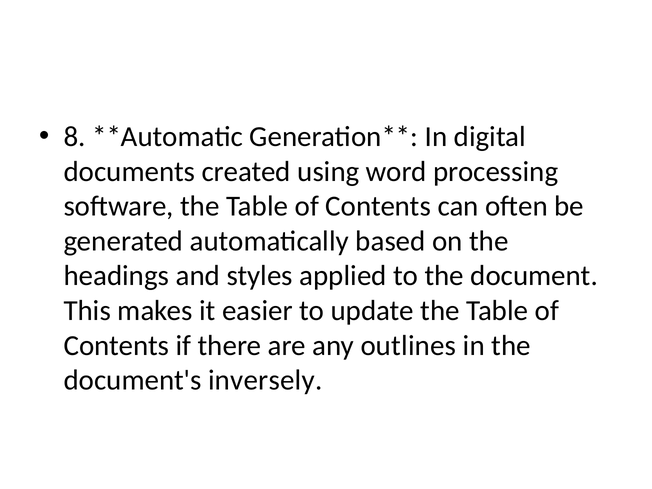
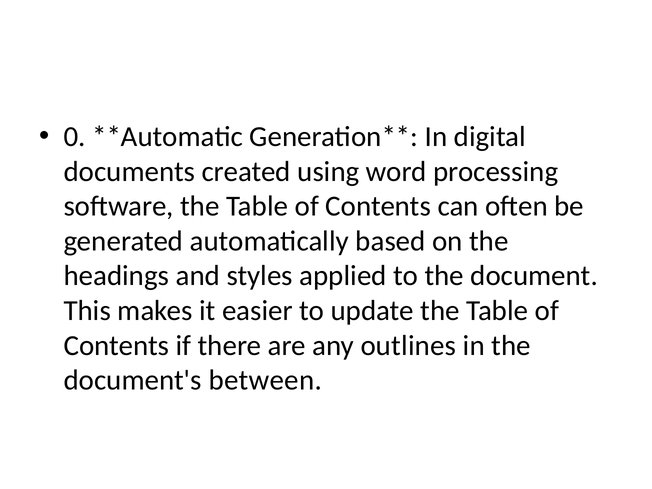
8: 8 -> 0
inversely: inversely -> between
